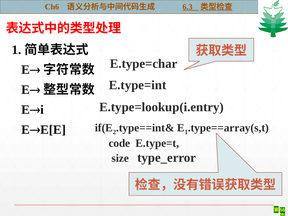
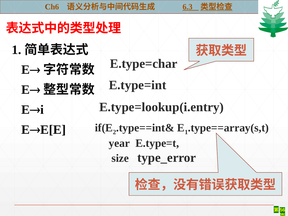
code: code -> year
